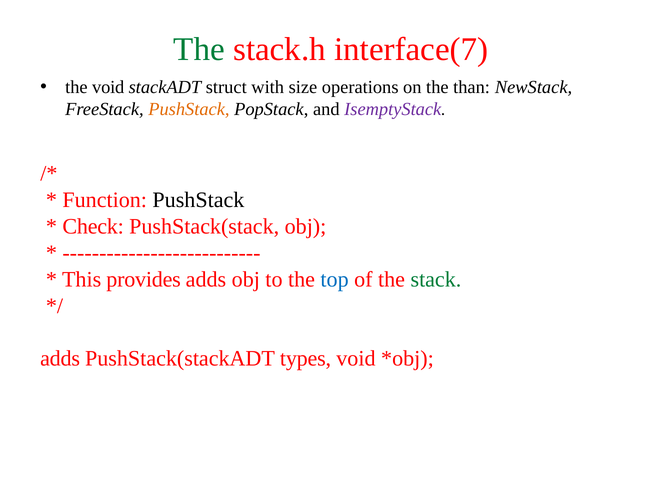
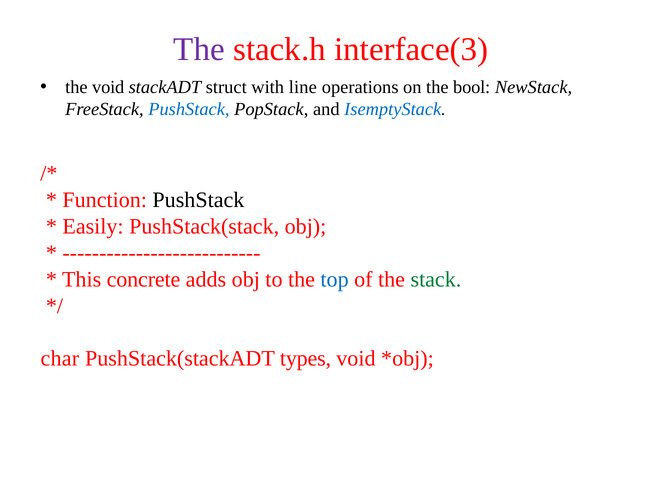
The at (199, 49) colour: green -> purple
interface(7: interface(7 -> interface(3
size: size -> line
than: than -> bool
PushStack at (189, 109) colour: orange -> blue
IsemptyStack colour: purple -> blue
Check: Check -> Easily
provides: provides -> concrete
adds at (60, 359): adds -> char
